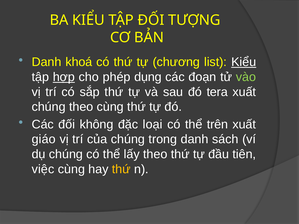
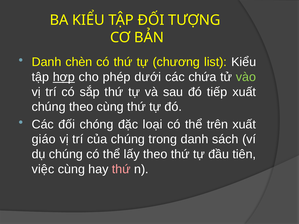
khoá: khoá -> chèn
Kiểu at (244, 62) underline: present -> none
dụng: dụng -> dưới
đoạn: đoạn -> chứa
tera: tera -> tiếp
không: không -> chóng
thứ at (121, 169) colour: yellow -> pink
